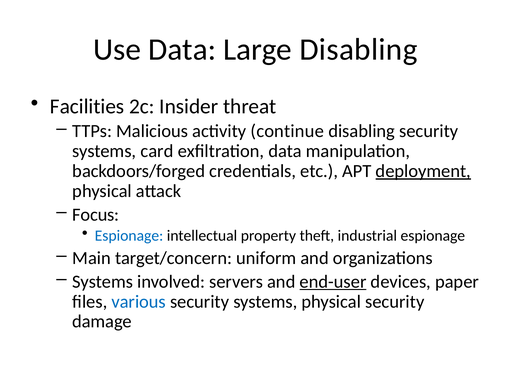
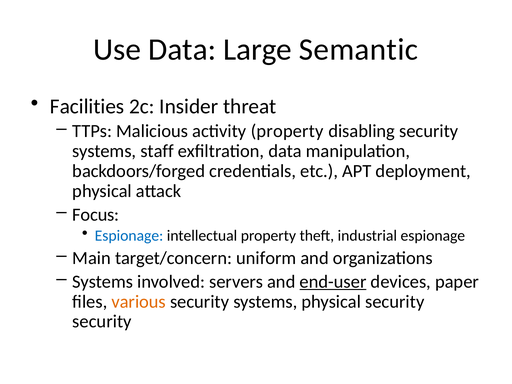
Large Disabling: Disabling -> Semantic
activity continue: continue -> property
card: card -> staff
deployment underline: present -> none
various colour: blue -> orange
damage at (102, 322): damage -> security
